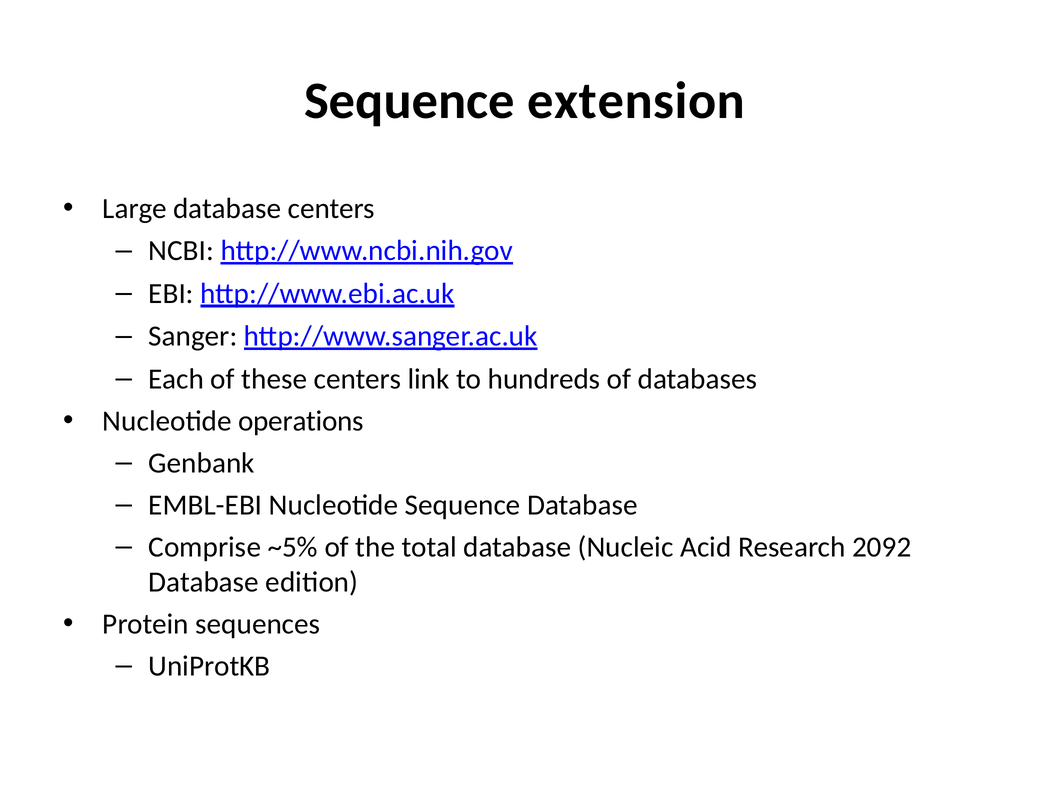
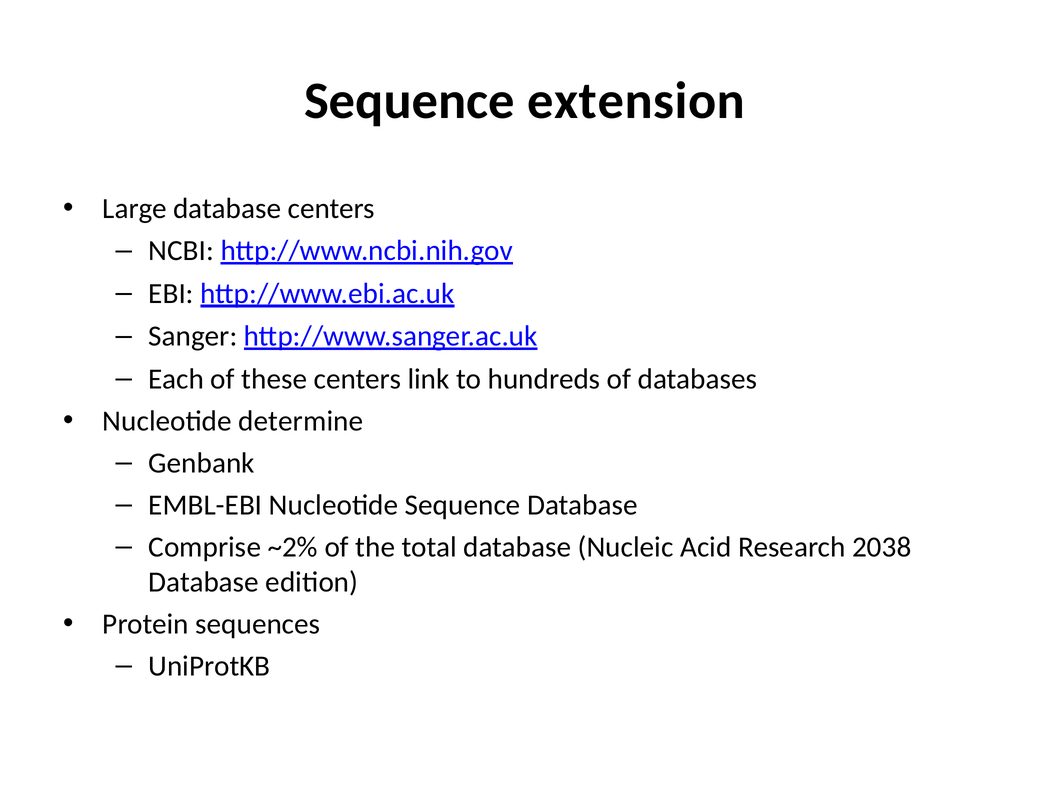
operations: operations -> determine
~5%: ~5% -> ~2%
2092: 2092 -> 2038
